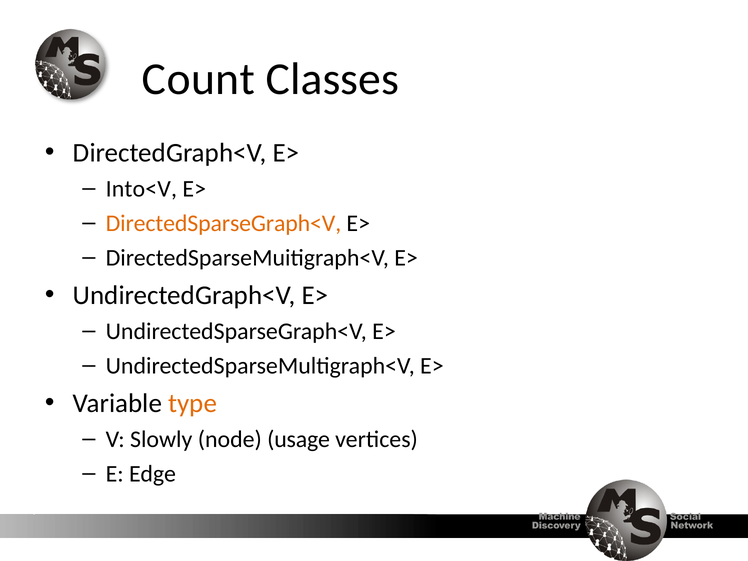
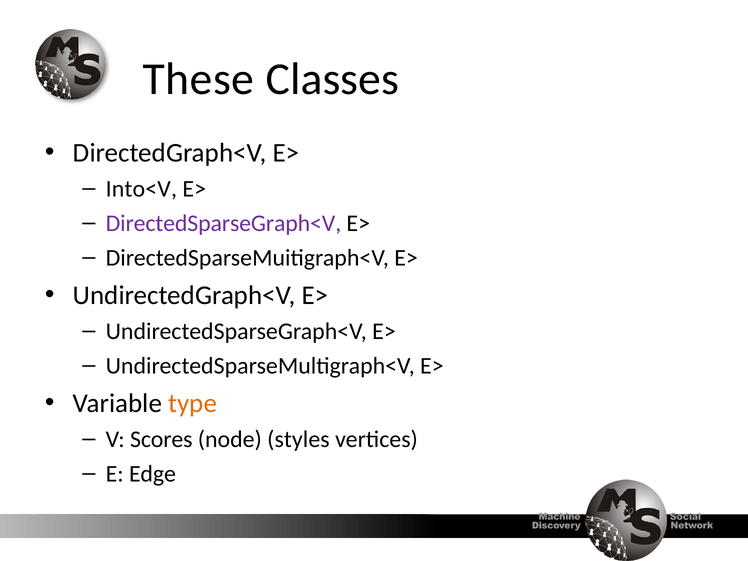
Count: Count -> These
DirectedSparseGraph<V colour: orange -> purple
Slowly: Slowly -> Scores
usage: usage -> styles
